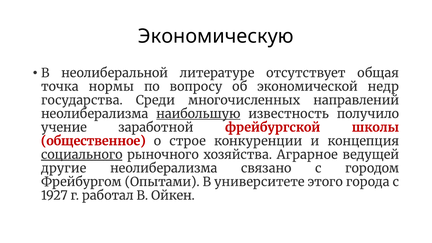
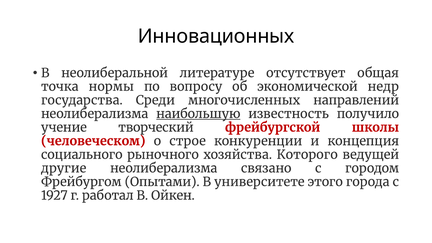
Экономическую: Экономическую -> Инновационных
заработной: заработной -> творческий
общественное: общественное -> человеческом
социального underline: present -> none
Аграрное: Аграрное -> Которого
